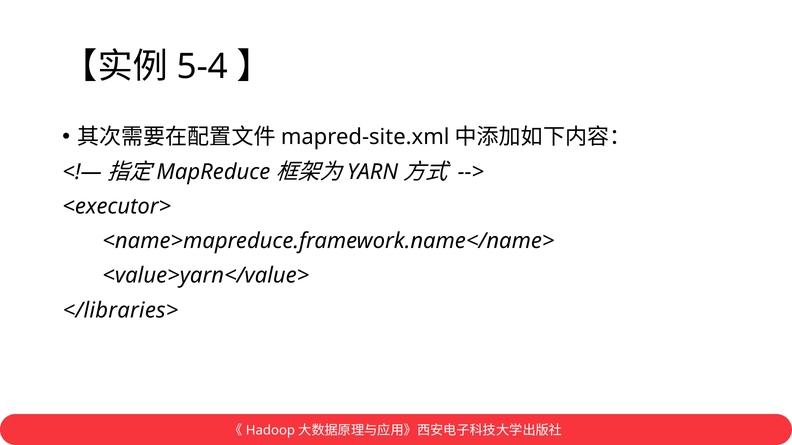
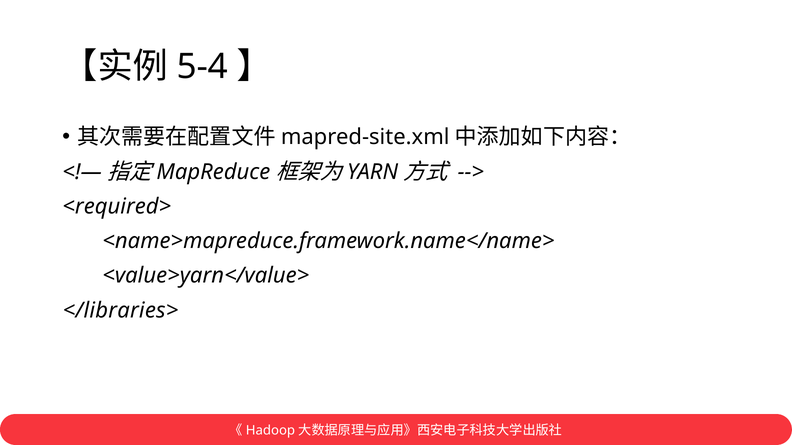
<executor>: <executor> -> <required>
